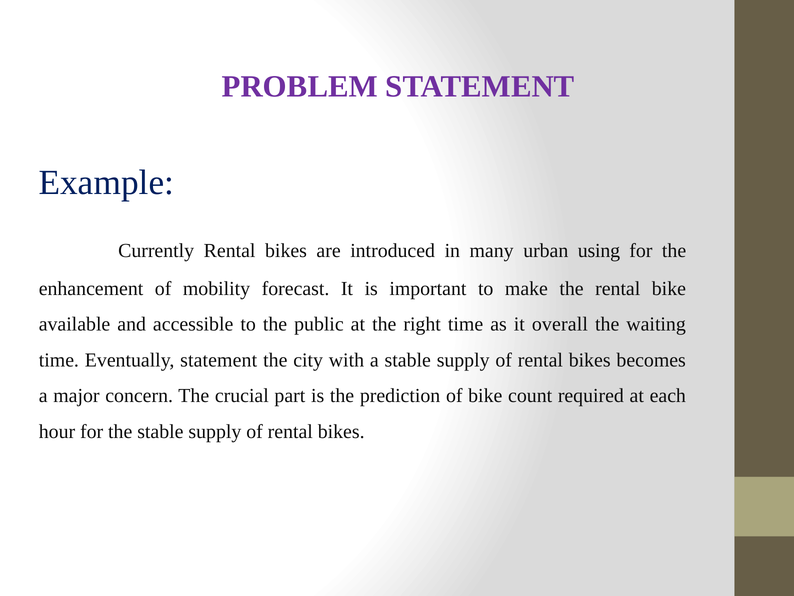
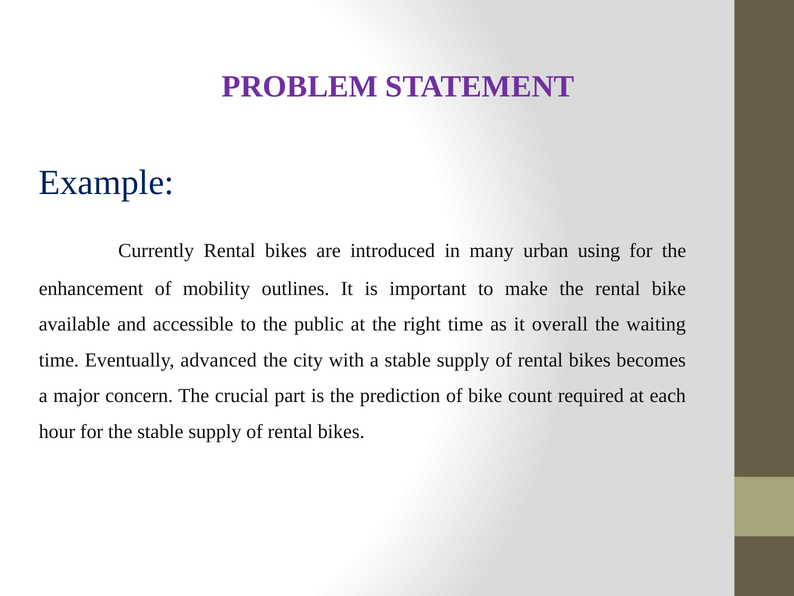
forecast: forecast -> outlines
Eventually statement: statement -> advanced
